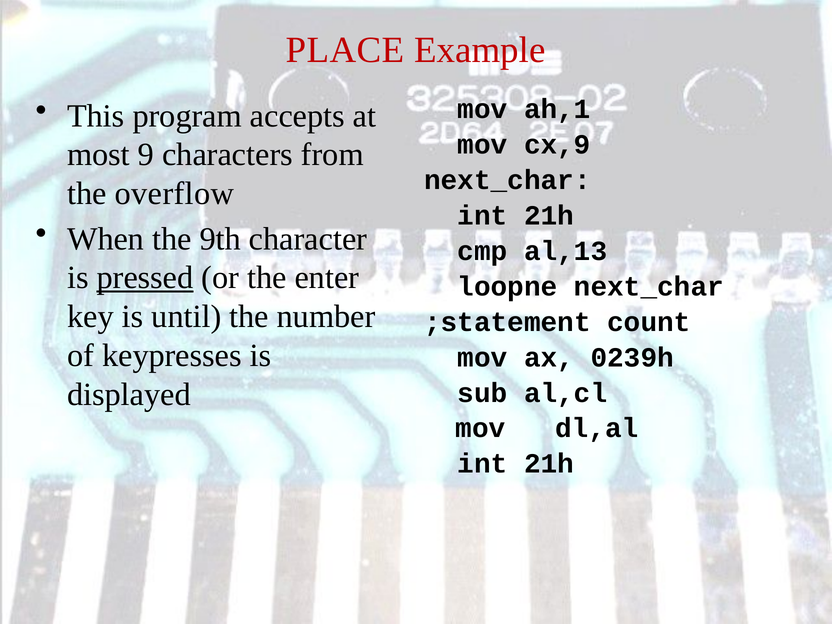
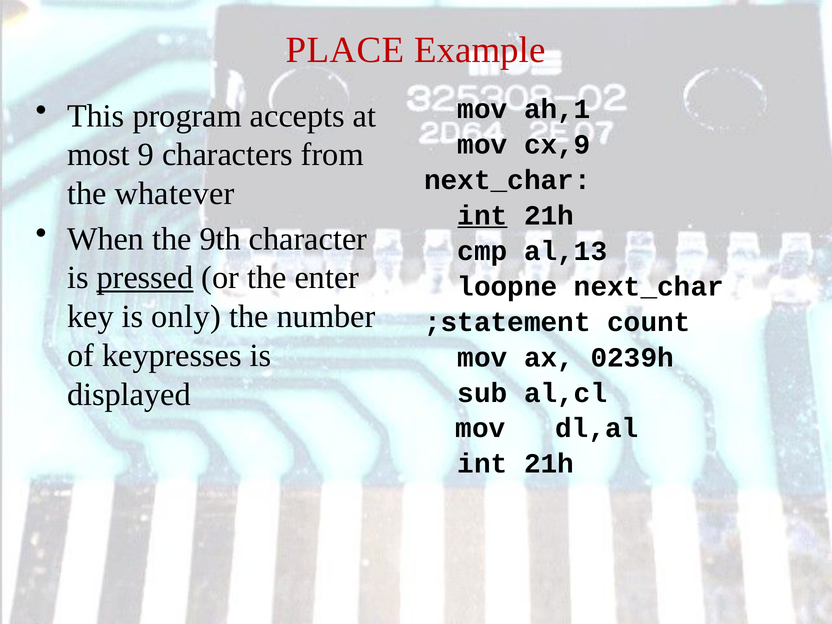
overflow: overflow -> whatever
int at (482, 215) underline: none -> present
until: until -> only
